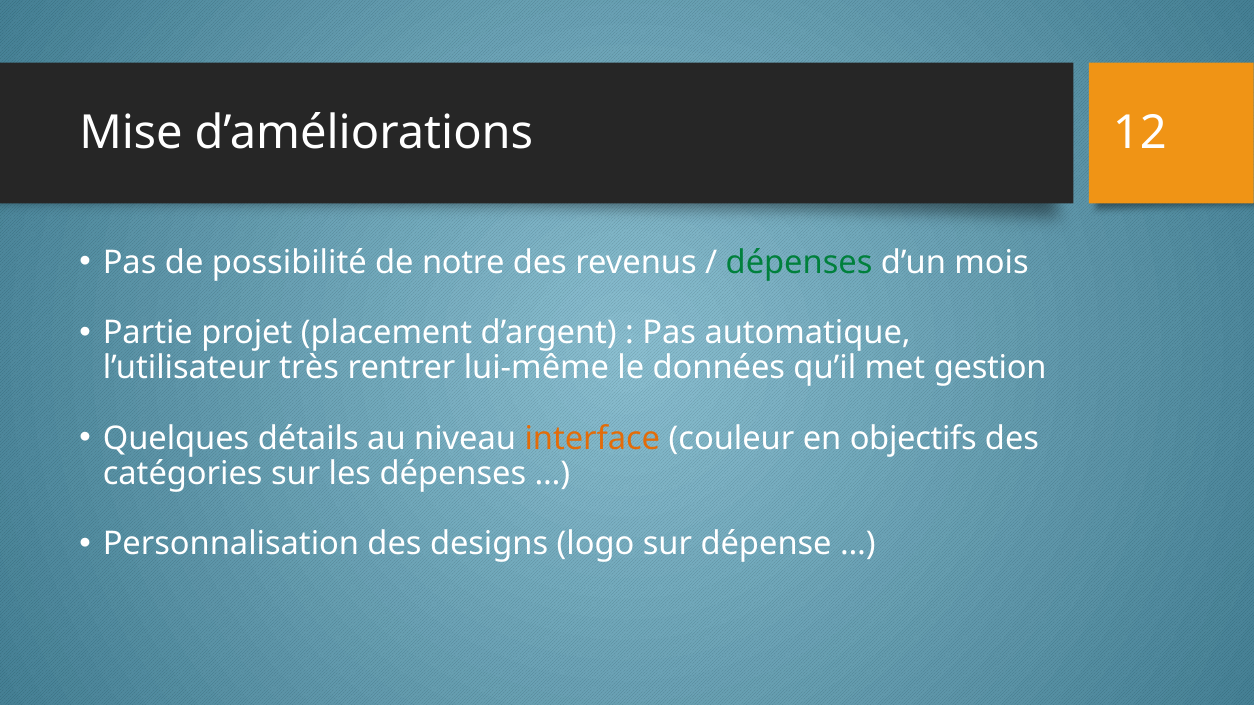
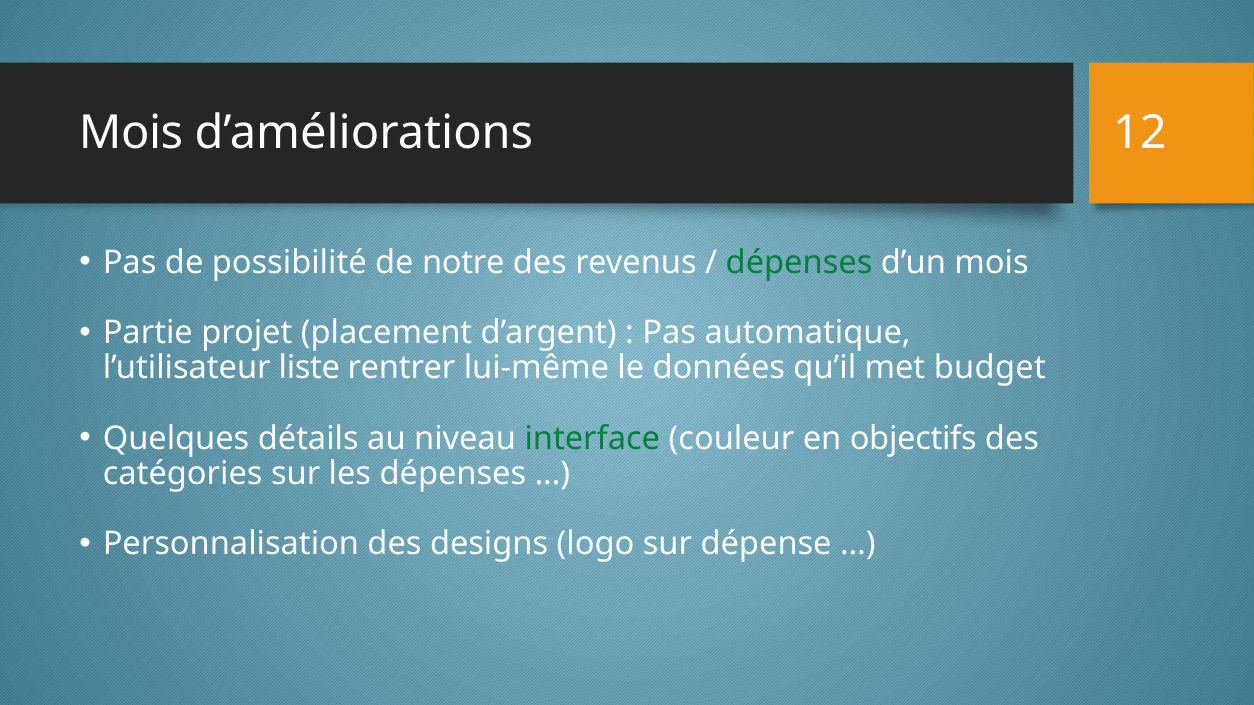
Mise at (131, 133): Mise -> Mois
très: très -> liste
gestion: gestion -> budget
interface colour: orange -> green
